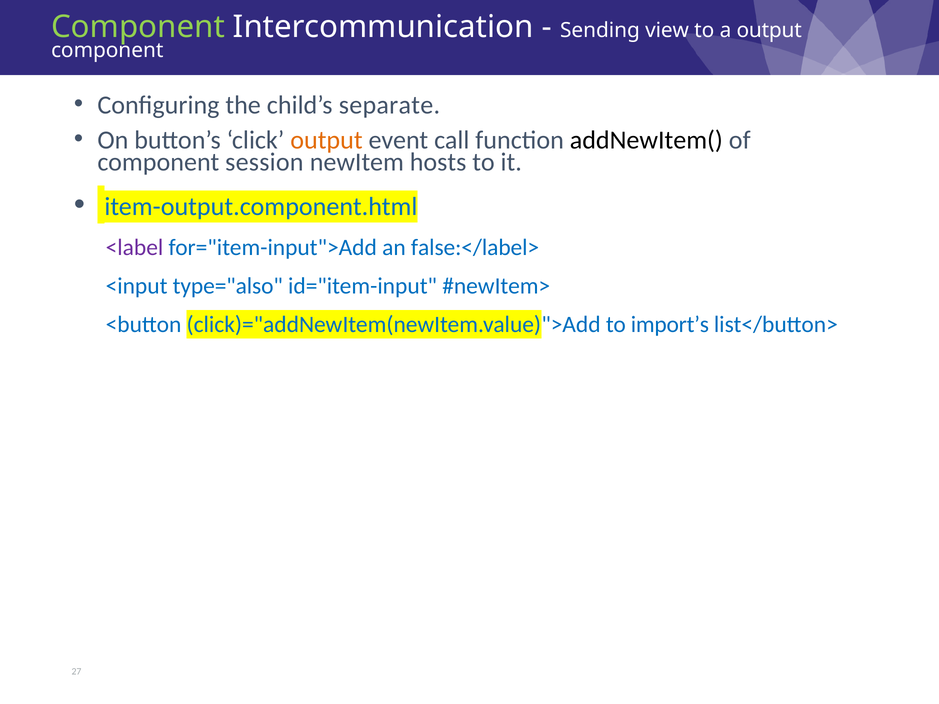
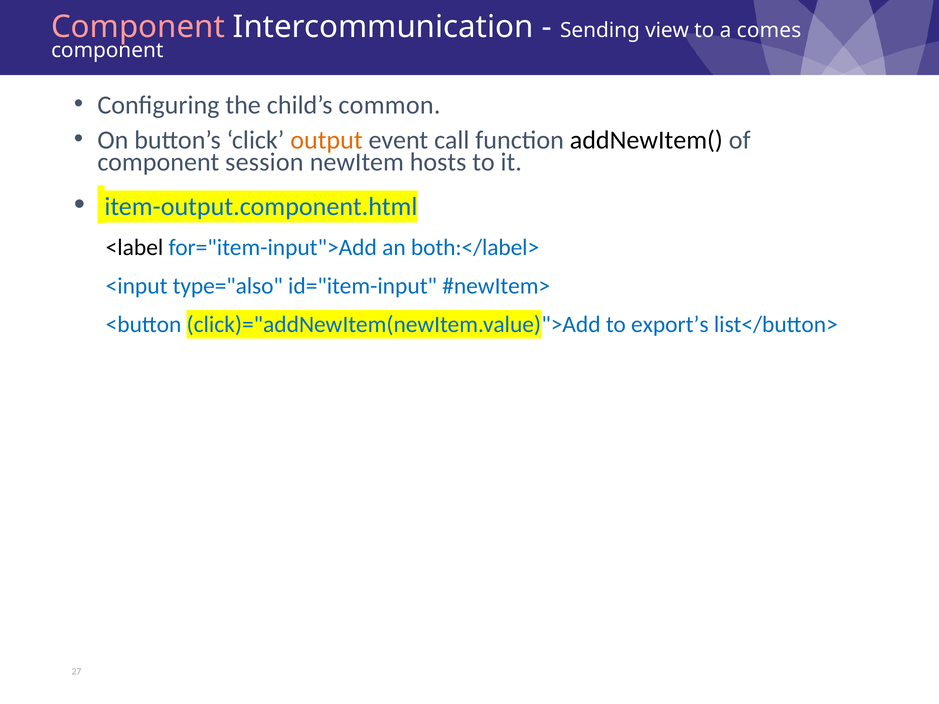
Component at (138, 27) colour: light green -> pink
a output: output -> comes
separate: separate -> common
<label colour: purple -> black
false:</label>: false:</label> -> both:</label>
import’s: import’s -> export’s
